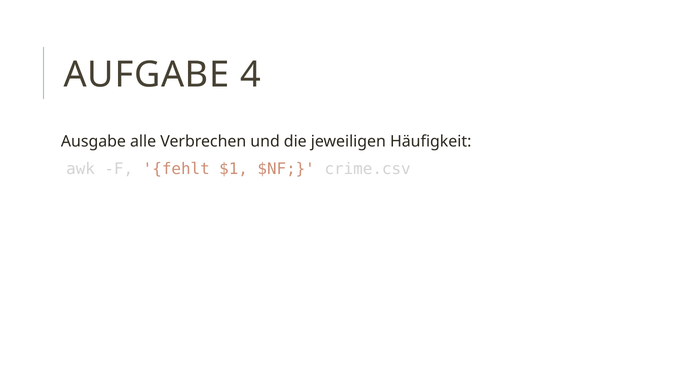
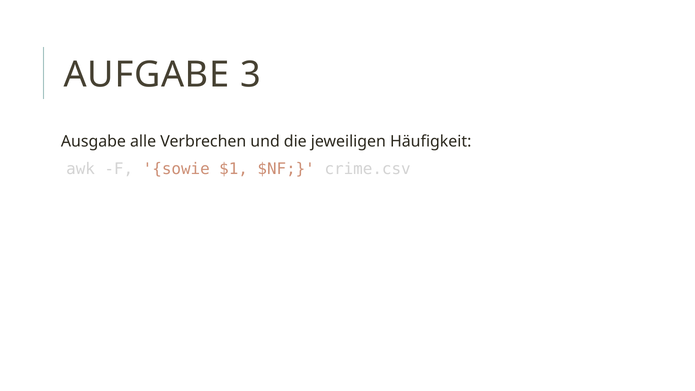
4: 4 -> 3
fehlt: fehlt -> sowie
